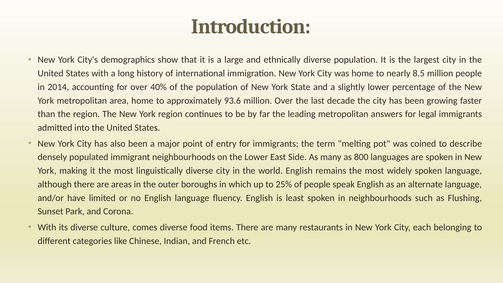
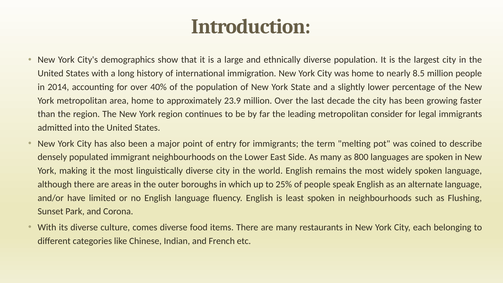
93.6: 93.6 -> 23.9
answers: answers -> consider
